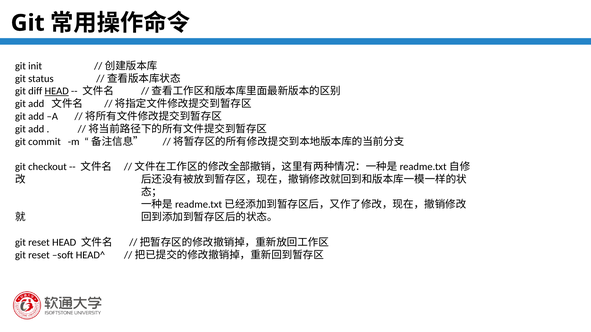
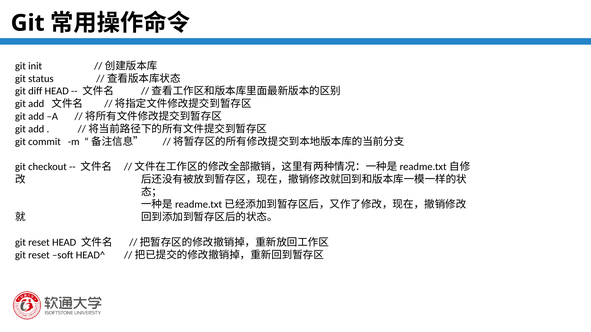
HEAD at (57, 91) underline: present -> none
